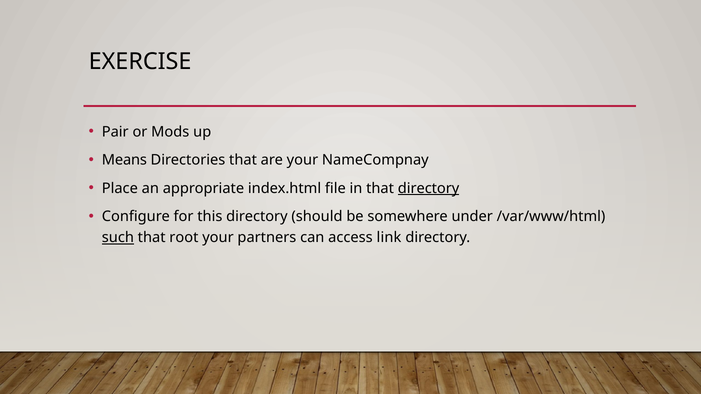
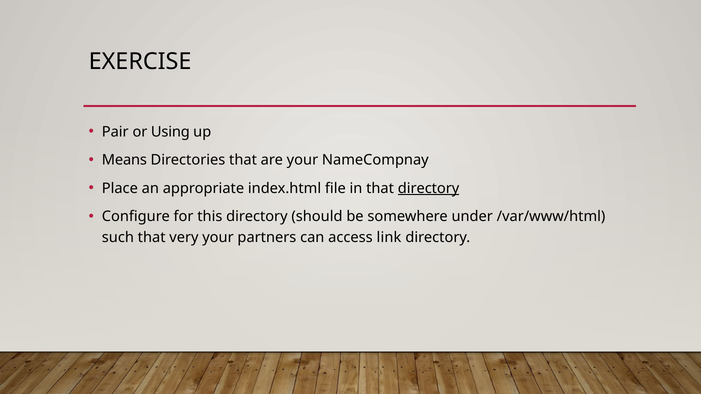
Mods: Mods -> Using
such underline: present -> none
root: root -> very
